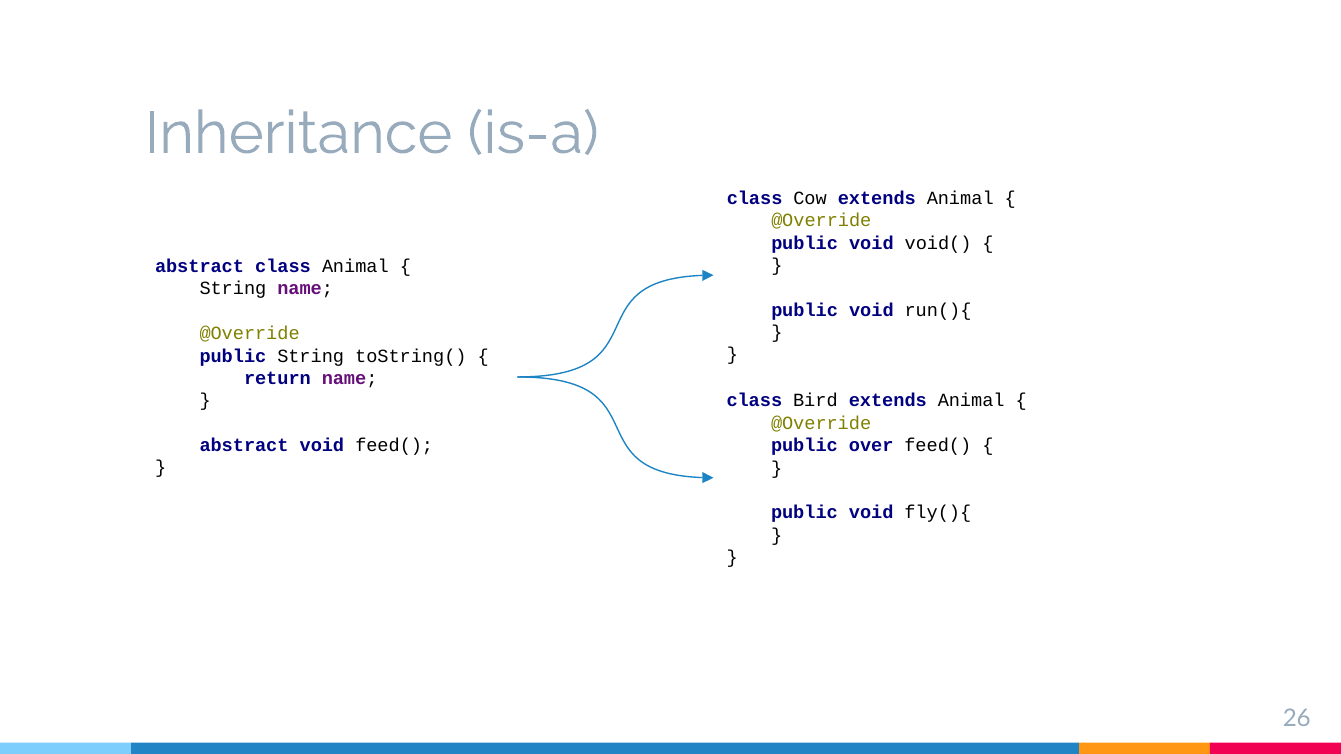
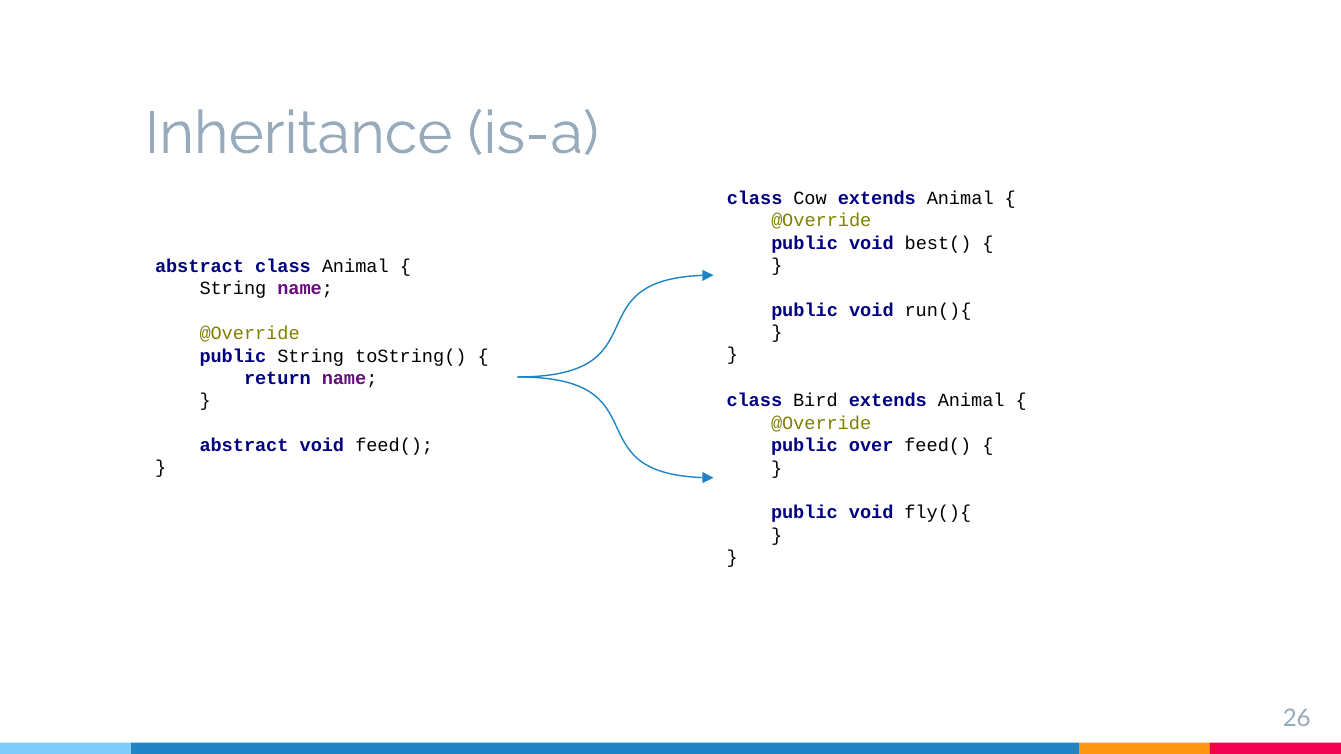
void(: void( -> best(
